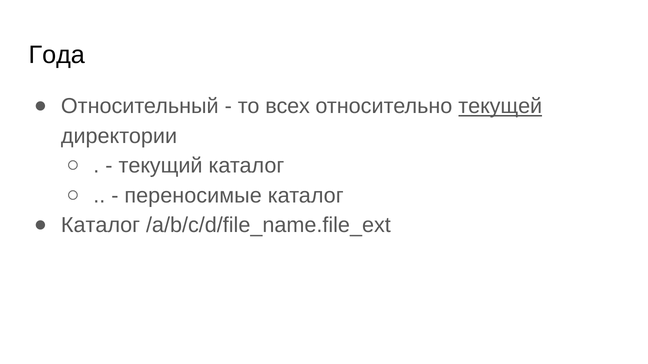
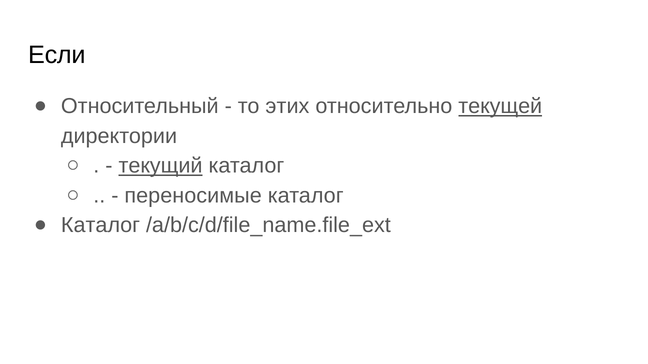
Года: Года -> Если
всех: всех -> этих
текущий underline: none -> present
